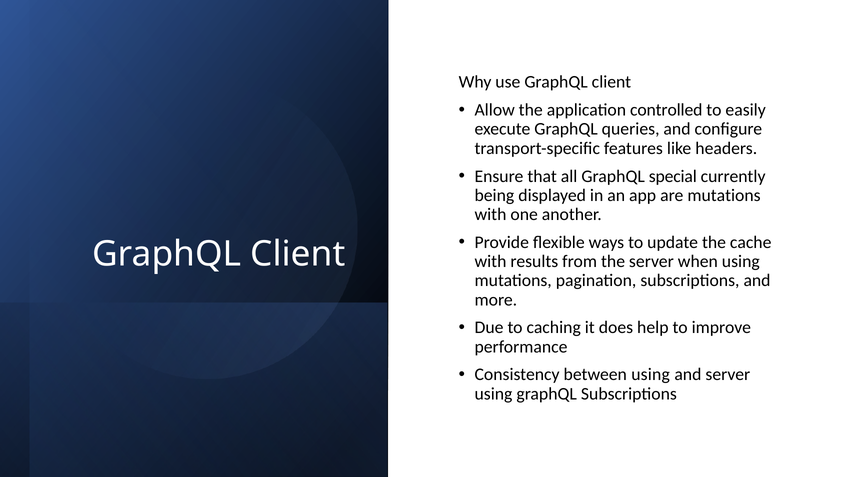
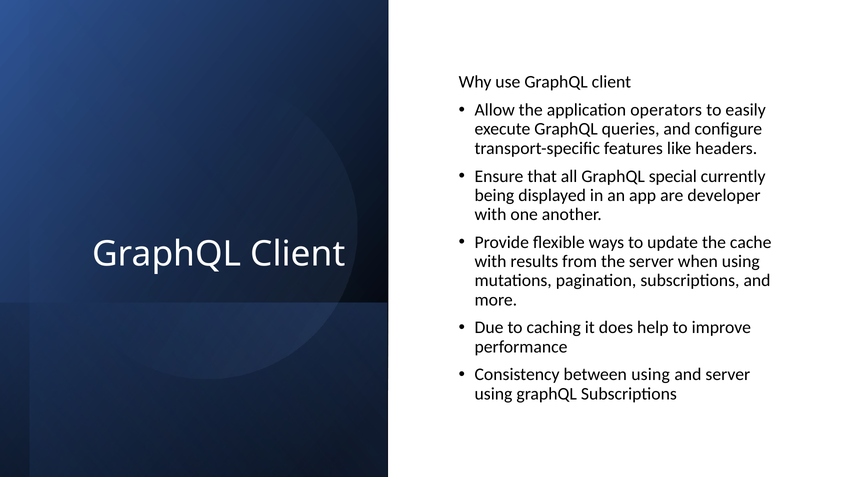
controlled: controlled -> operators
are mutations: mutations -> developer
